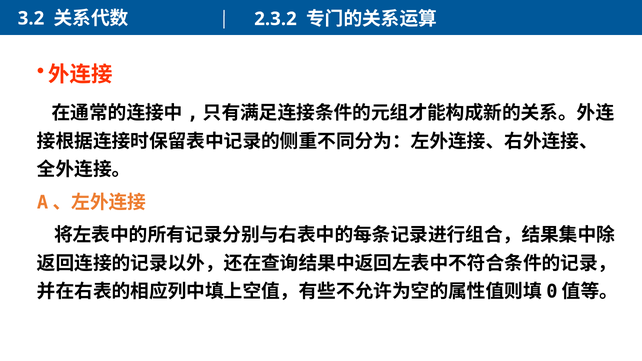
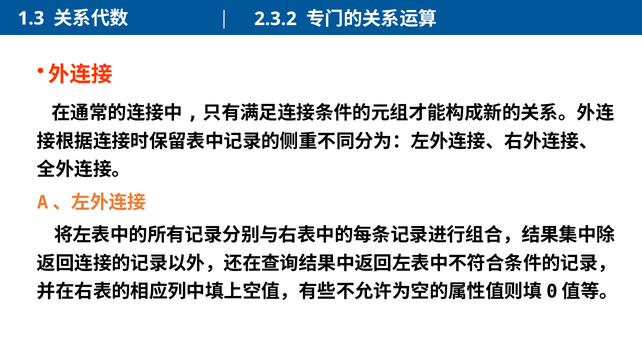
3.2: 3.2 -> 1.3
